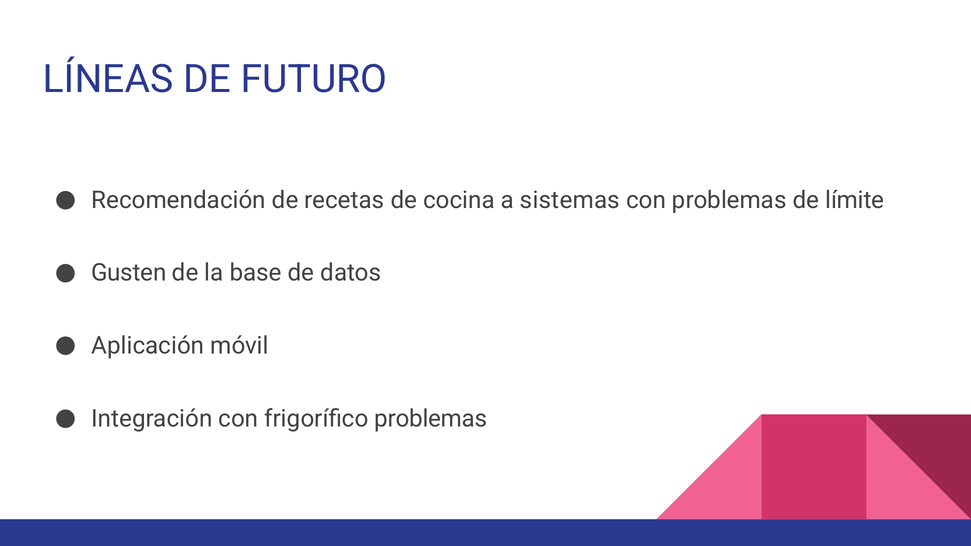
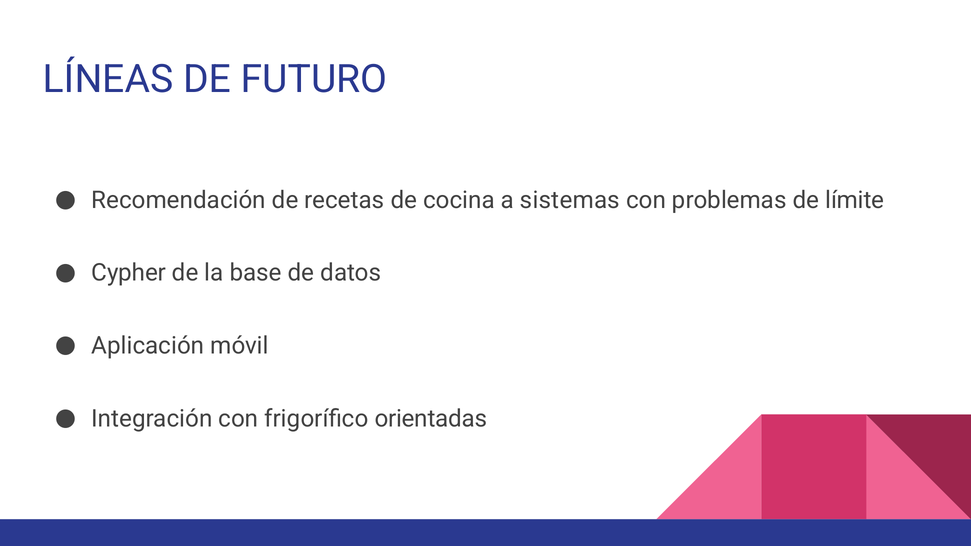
Gusten: Gusten -> Cypher
frigorífico problemas: problemas -> orientadas
